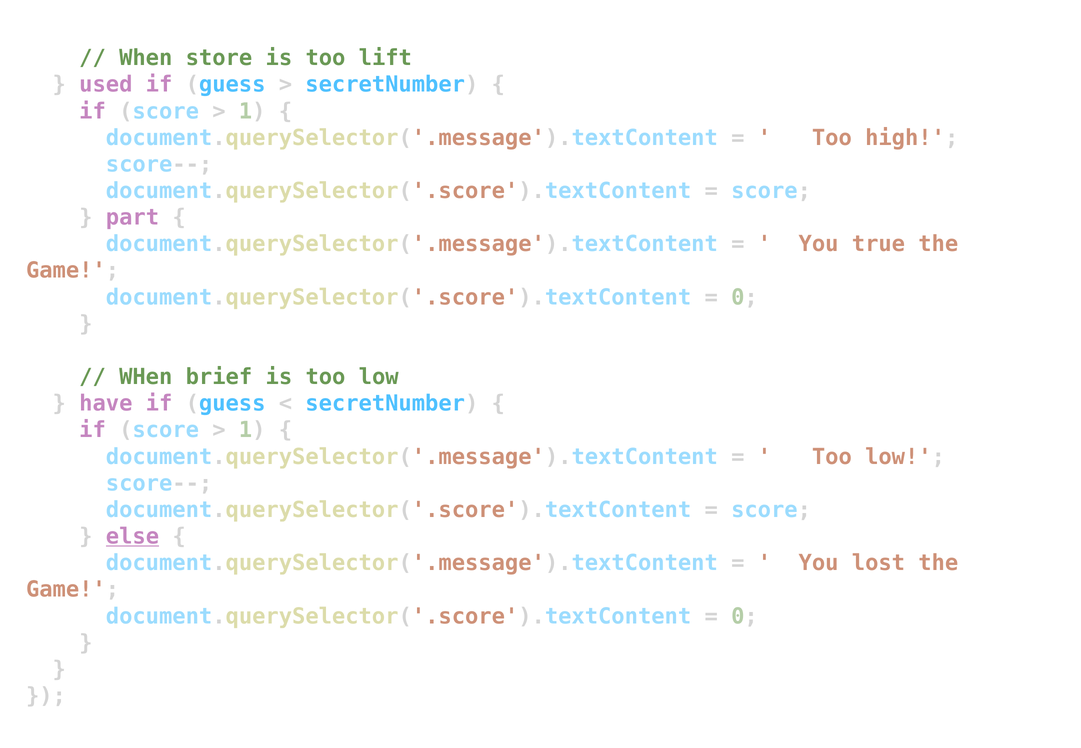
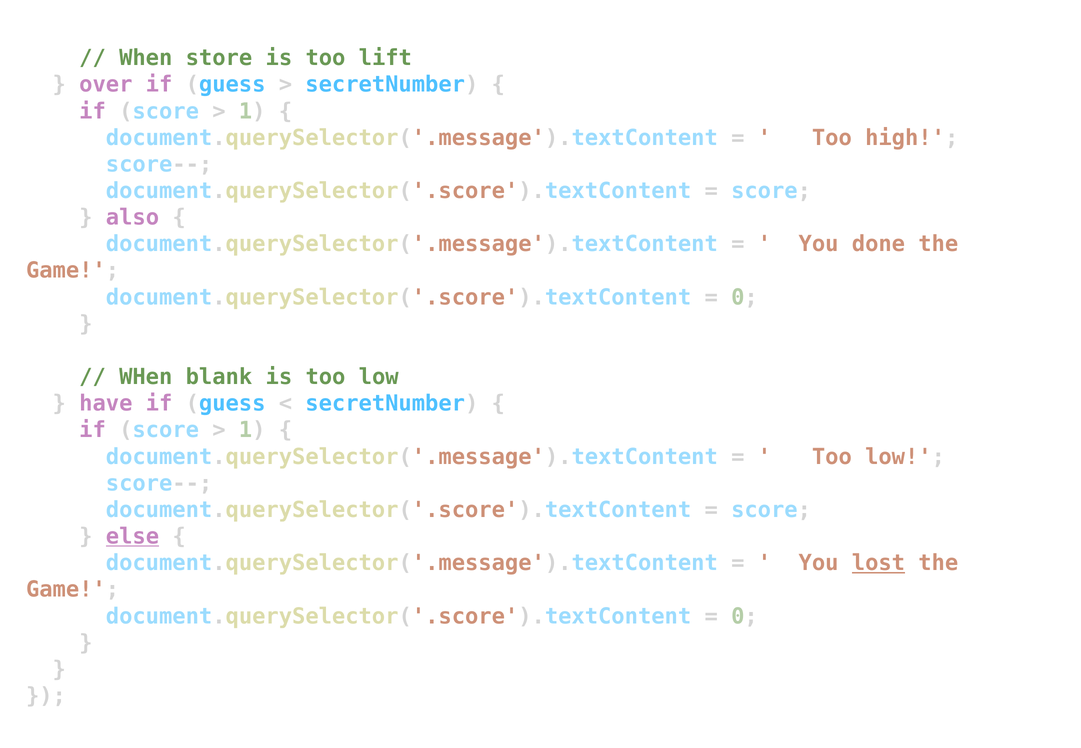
used: used -> over
part: part -> also
true: true -> done
brief: brief -> blank
lost underline: none -> present
